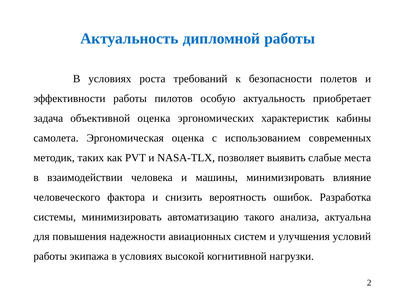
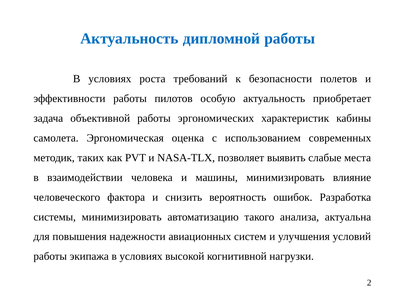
объективной оценка: оценка -> работы
